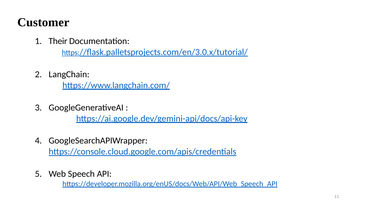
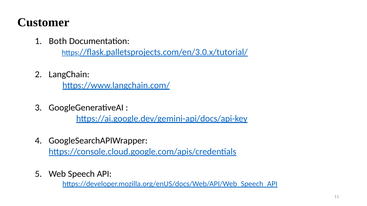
Their: Their -> Both
